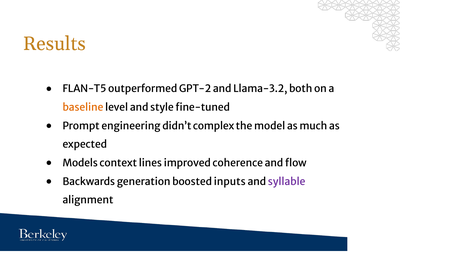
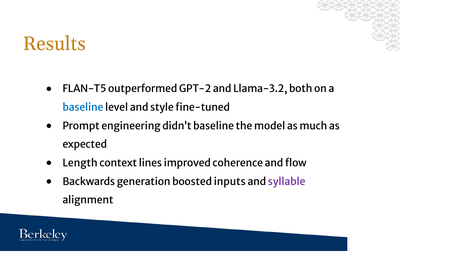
baseline at (83, 107) colour: orange -> blue
didn’t complex: complex -> baseline
Models: Models -> Length
